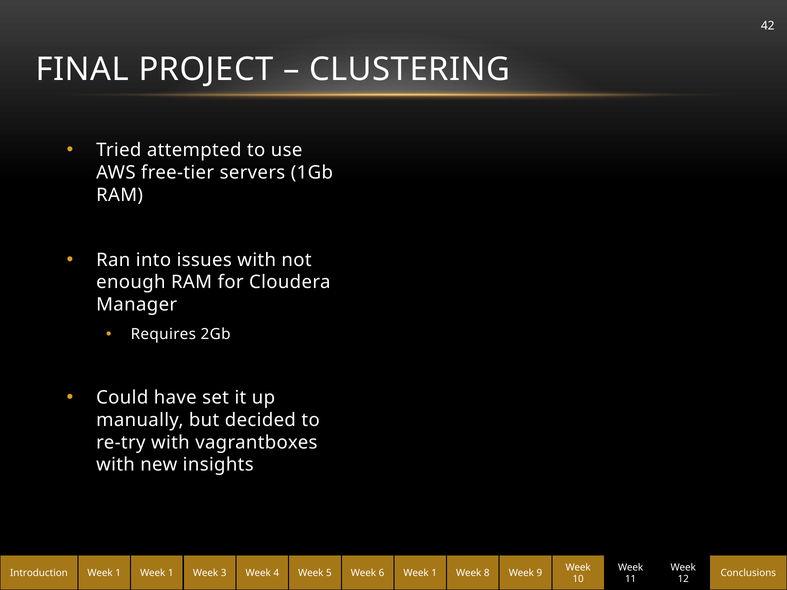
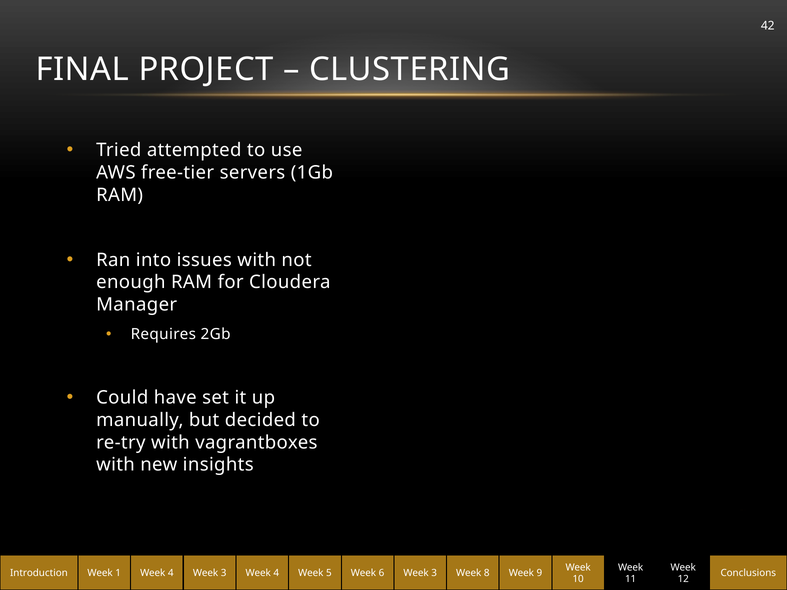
1 at (171, 573): 1 -> 4
6 Week 1: 1 -> 3
